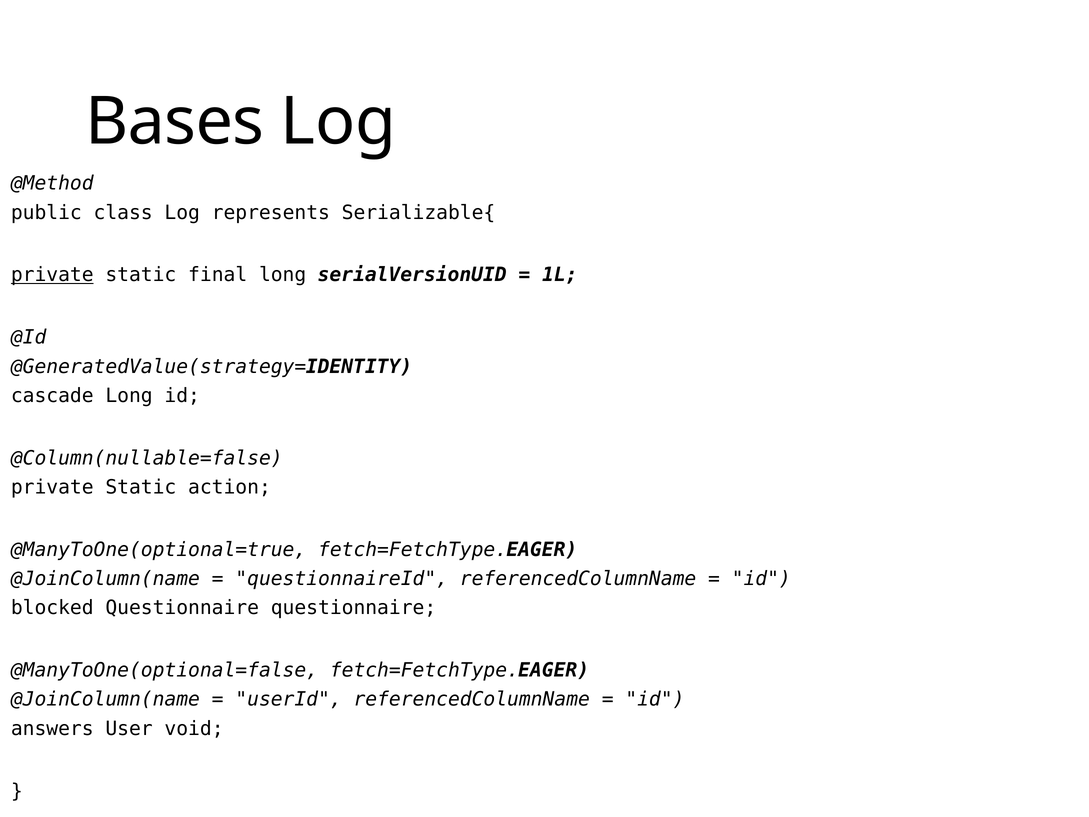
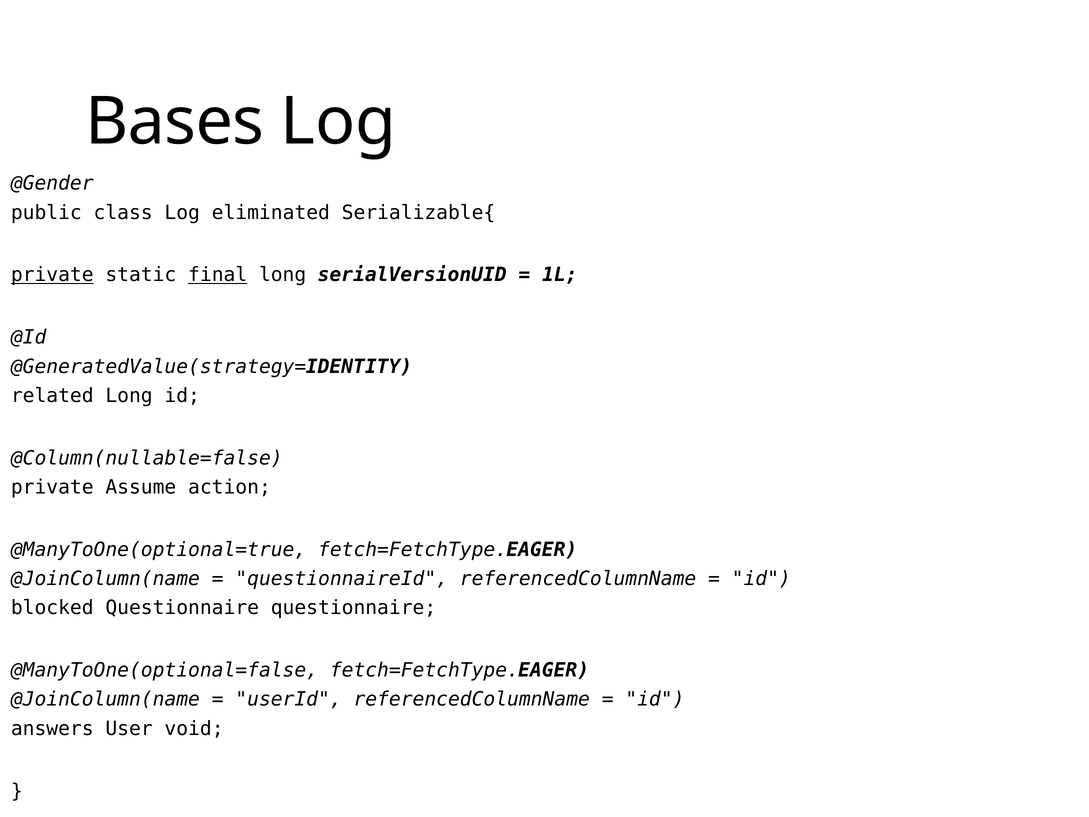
@Method: @Method -> @Gender
represents: represents -> eliminated
final underline: none -> present
cascade: cascade -> related
Static at (141, 487): Static -> Assume
